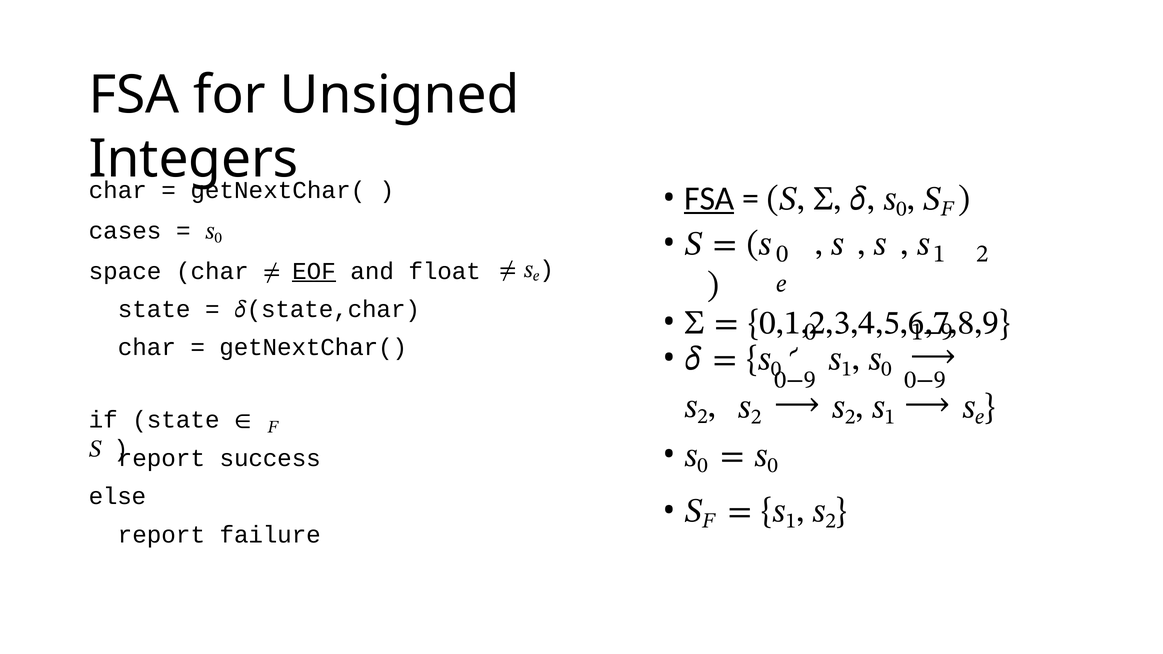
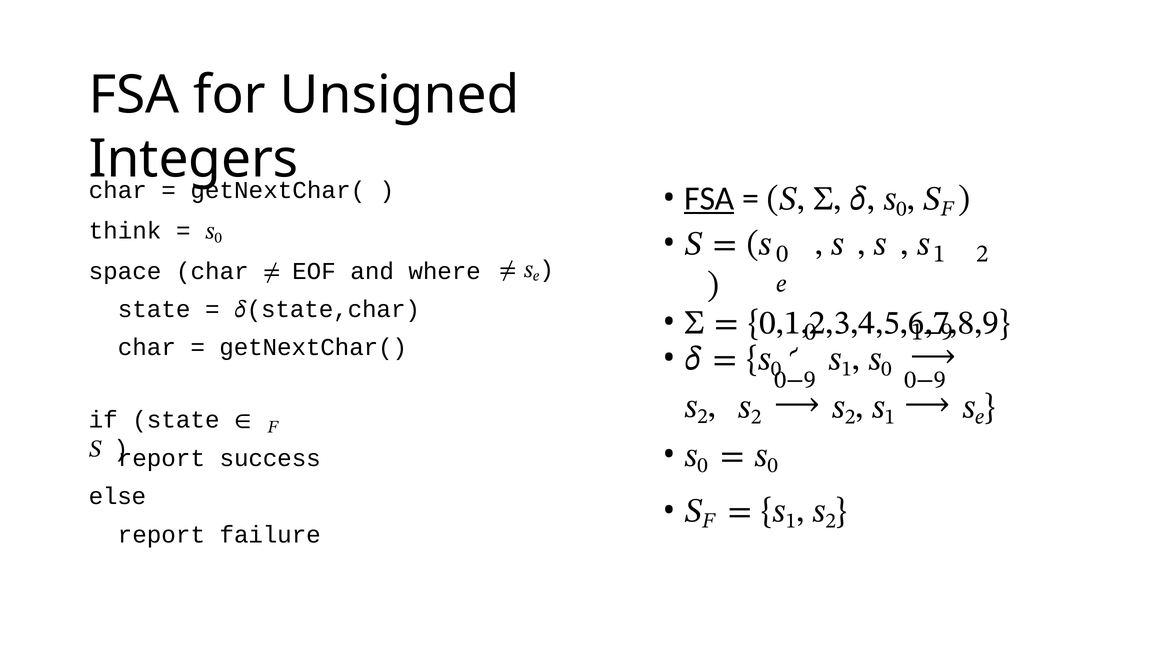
cases: cases -> think
EOF underline: present -> none
float: float -> where
